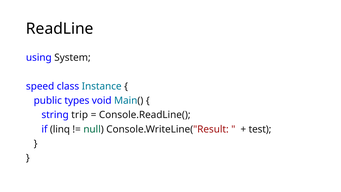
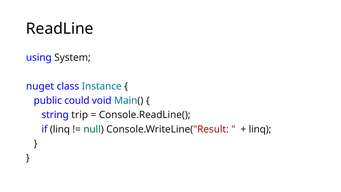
speed: speed -> nuget
types: types -> could
test at (260, 129): test -> linq
